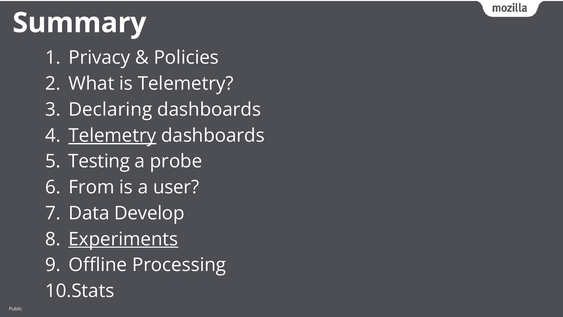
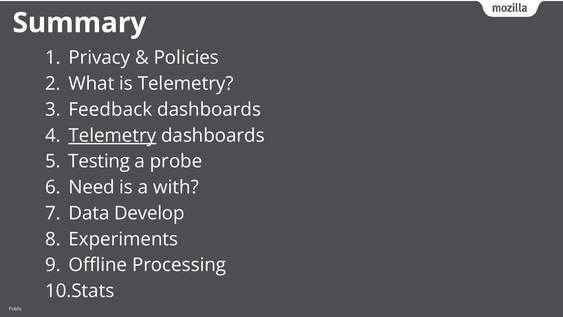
Declaring: Declaring -> Feedback
From: From -> Need
user: user -> with
Experiments underline: present -> none
